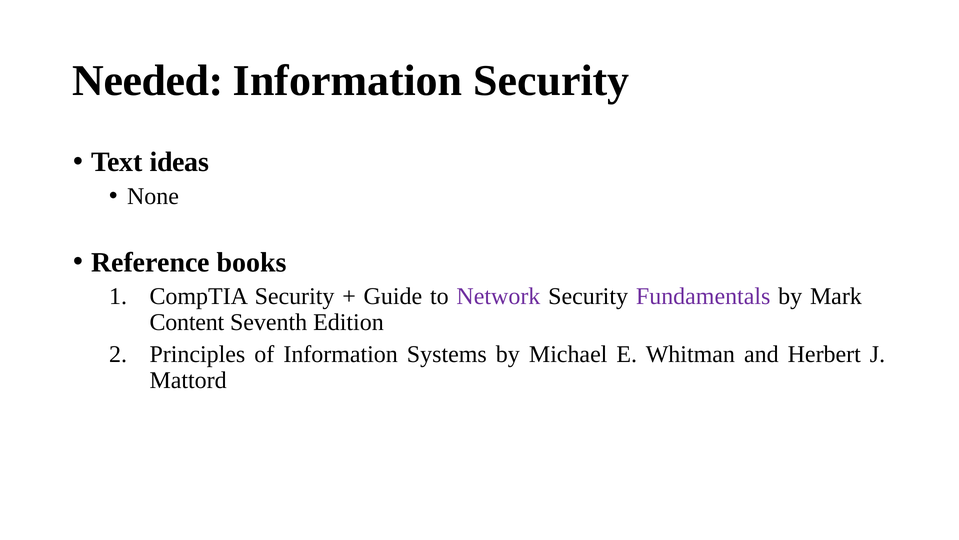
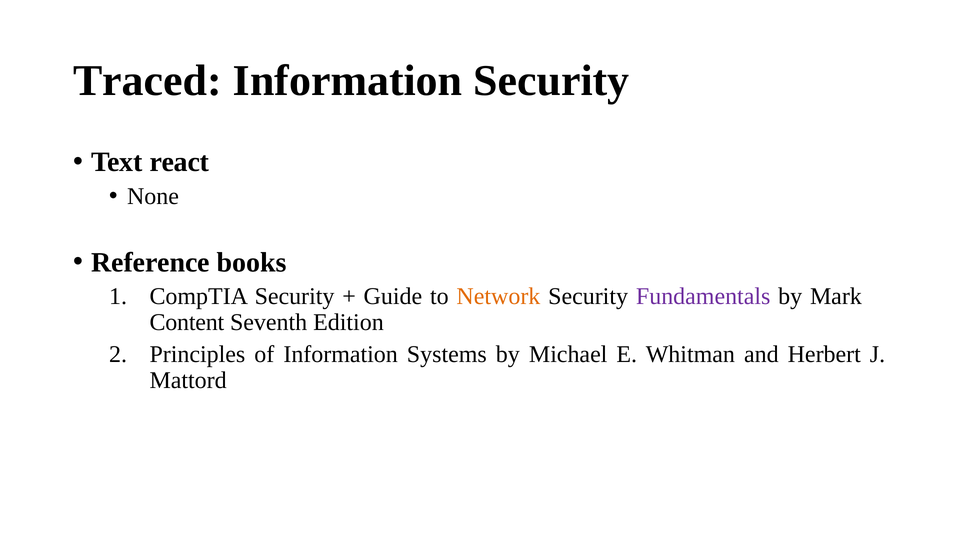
Needed: Needed -> Traced
ideas: ideas -> react
Network colour: purple -> orange
